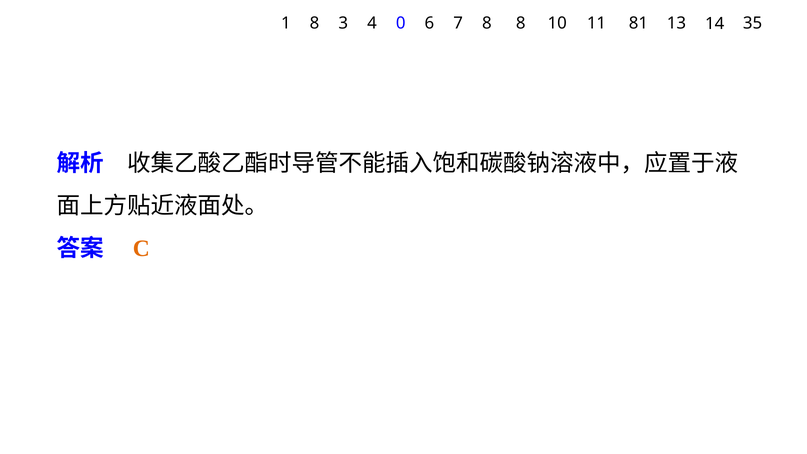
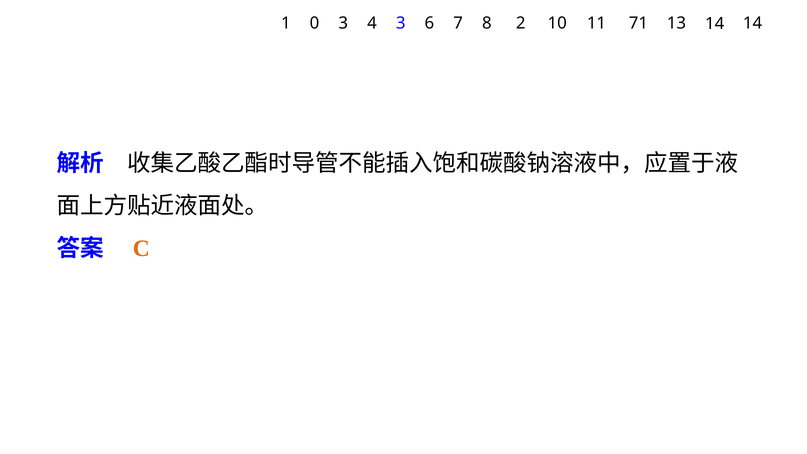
1 8: 8 -> 0
4 0: 0 -> 3
8 8: 8 -> 2
81: 81 -> 71
14 35: 35 -> 14
